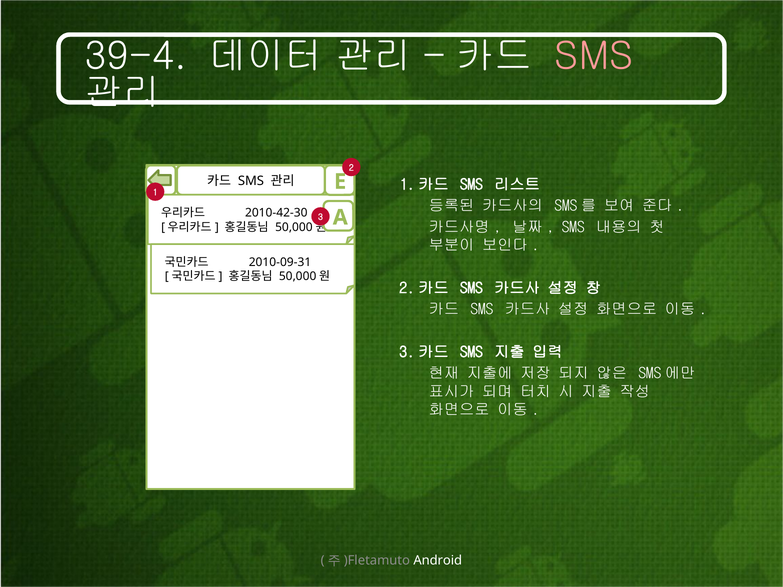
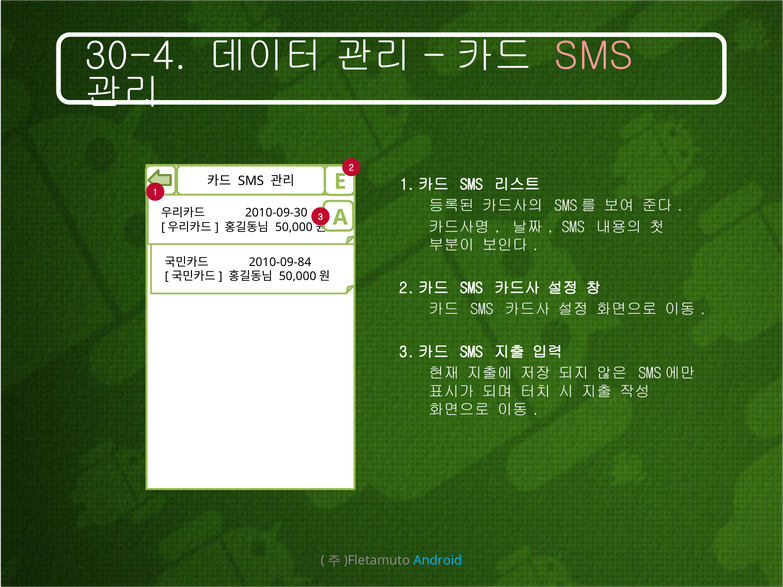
39-4: 39-4 -> 30-4
2010-42-30: 2010-42-30 -> 2010-09-30
2010-09-31: 2010-09-31 -> 2010-09-84
Android colour: white -> light blue
